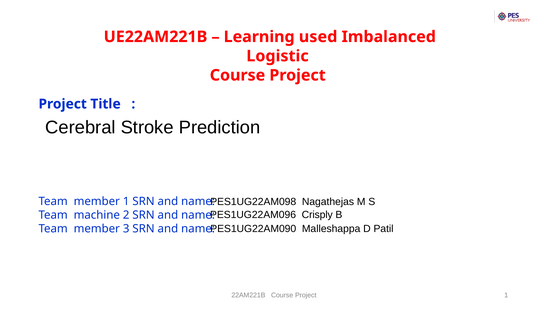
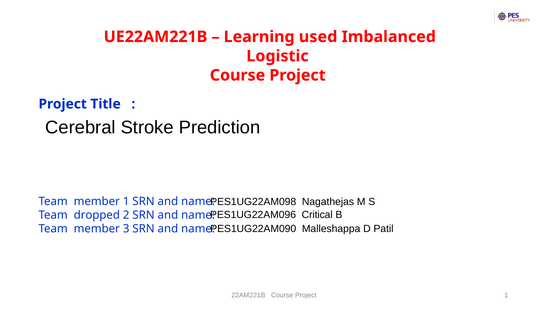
Crisply: Crisply -> Critical
machine: machine -> dropped
